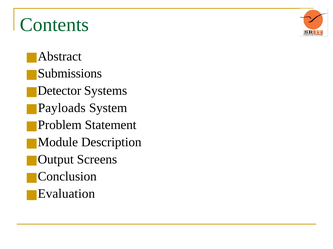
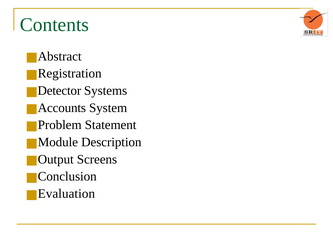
Submissions: Submissions -> Registration
Payloads: Payloads -> Accounts
